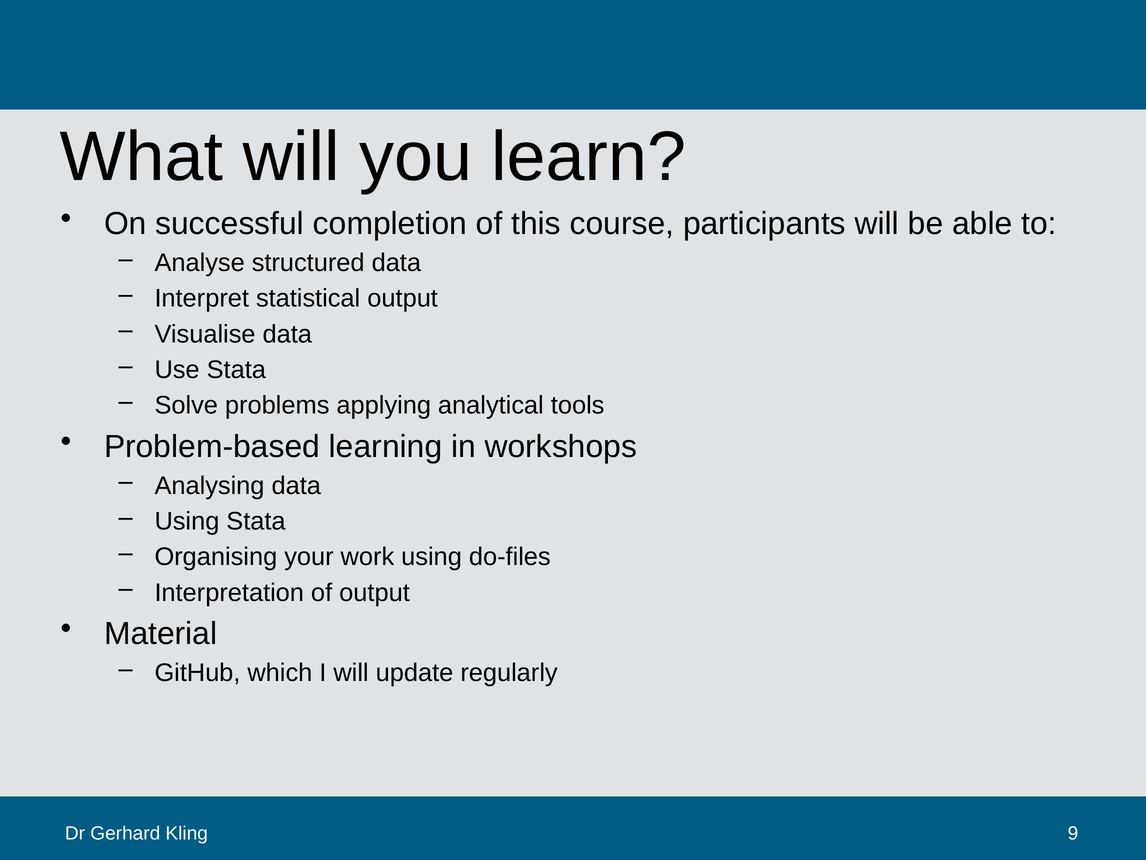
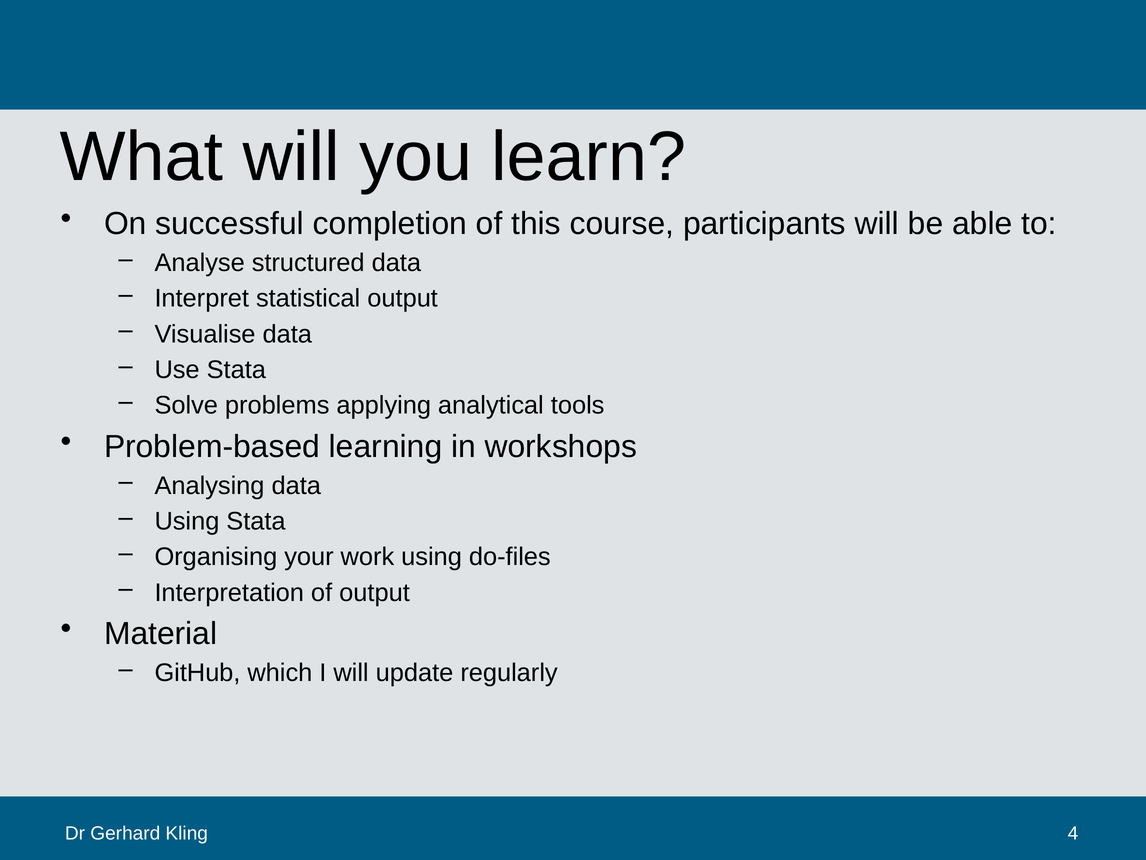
9: 9 -> 4
